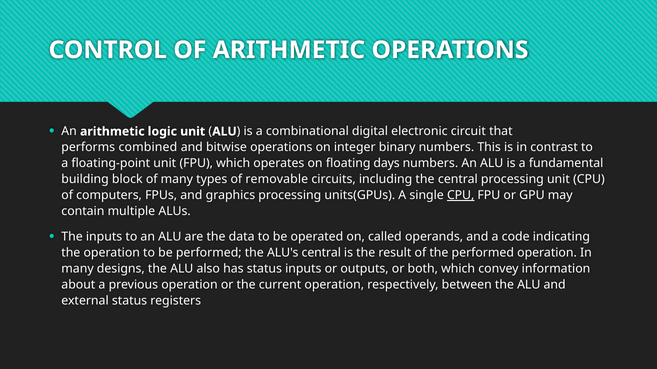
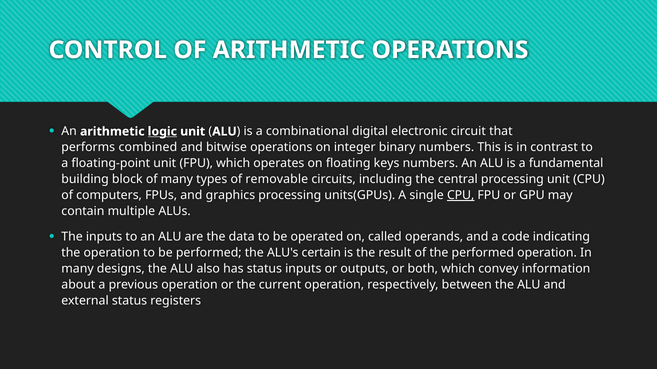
logic underline: none -> present
days: days -> keys
ALU's central: central -> certain
